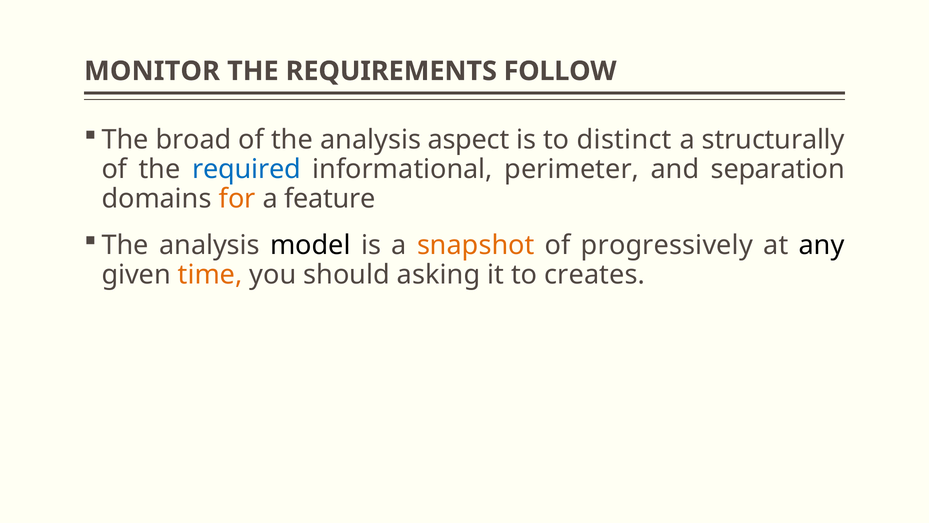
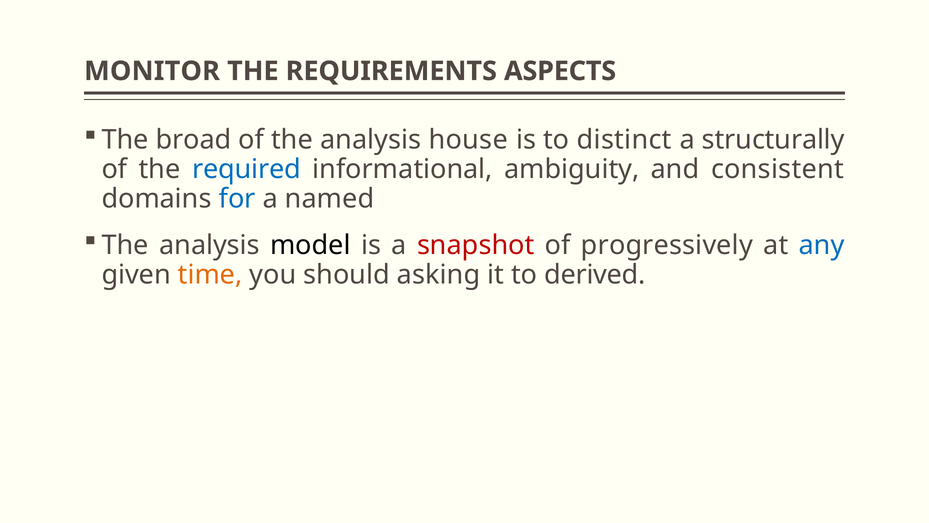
FOLLOW: FOLLOW -> ASPECTS
aspect: aspect -> house
perimeter: perimeter -> ambiguity
separation: separation -> consistent
for colour: orange -> blue
feature: feature -> named
snapshot colour: orange -> red
any colour: black -> blue
creates: creates -> derived
